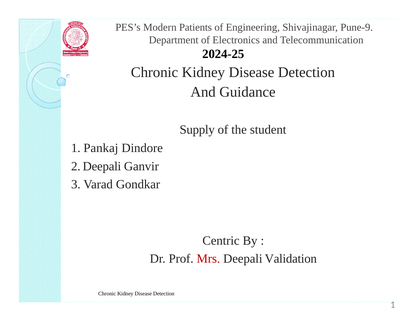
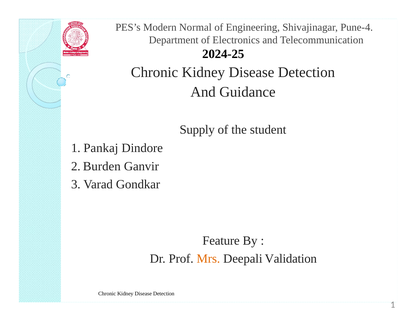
Patients: Patients -> Normal
Pune-9: Pune-9 -> Pune-4
2 Deepali: Deepali -> Burden
Centric: Centric -> Feature
Mrs colour: red -> orange
